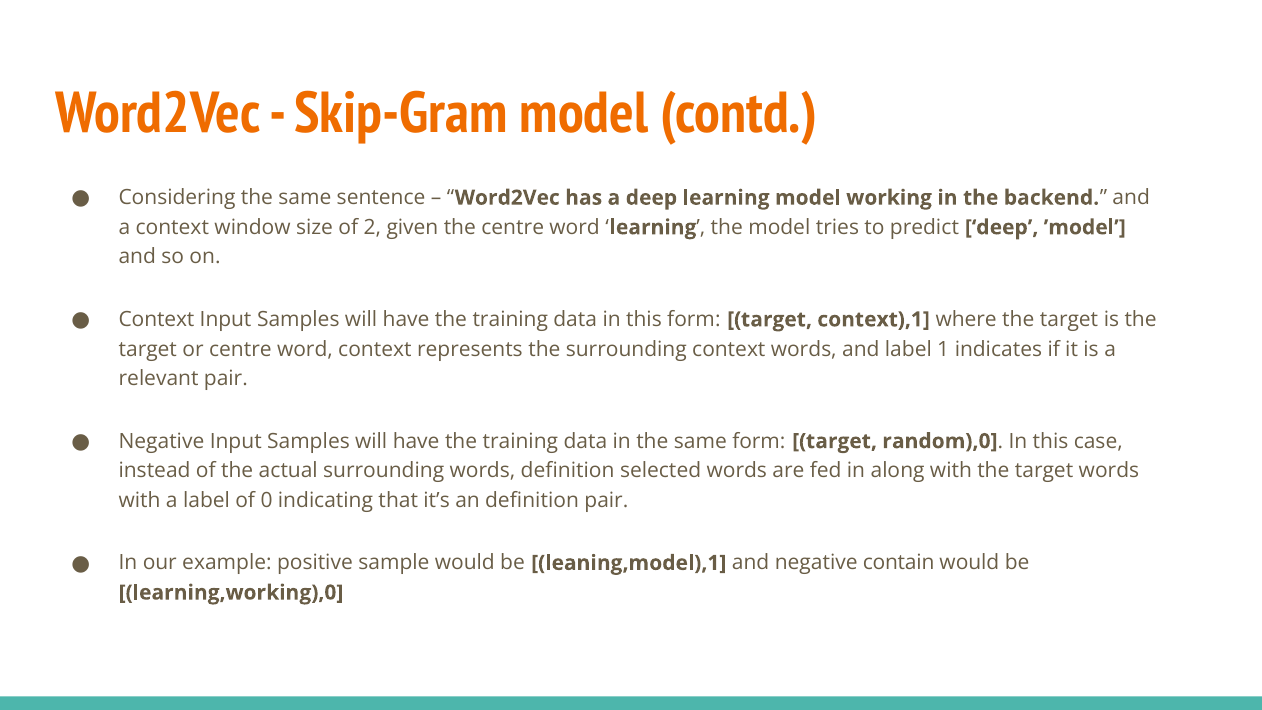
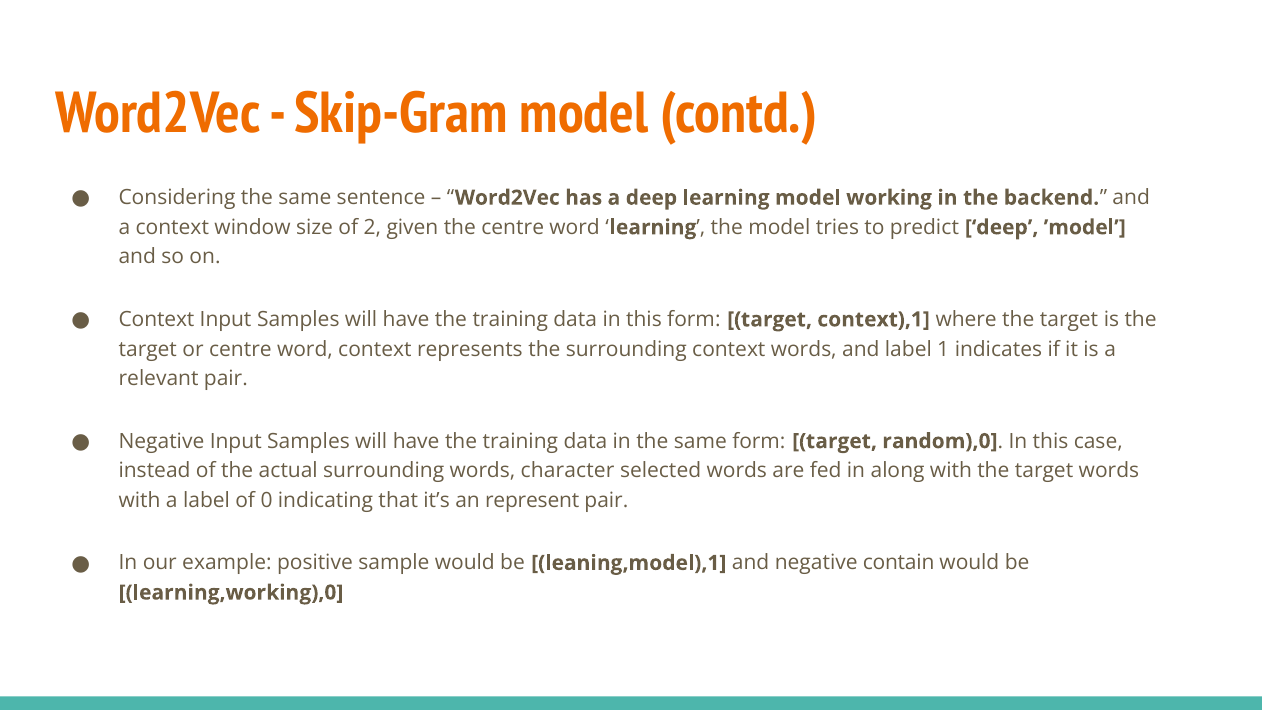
words definition: definition -> character
an definition: definition -> represent
